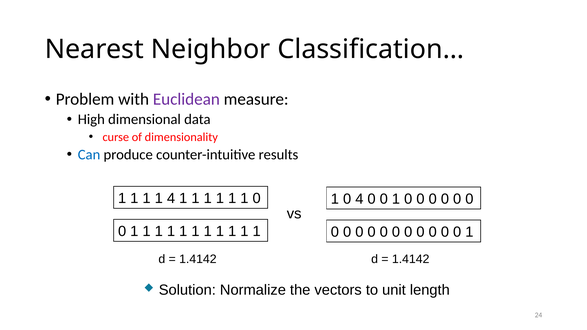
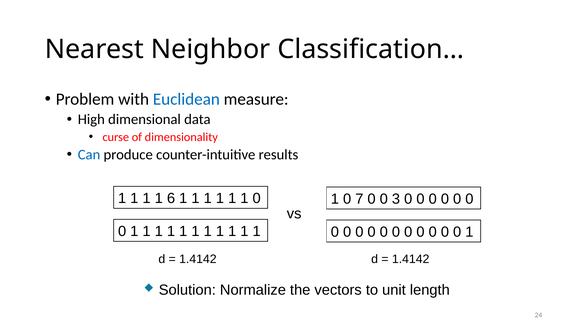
Euclidean colour: purple -> blue
1 4: 4 -> 6
0 4: 4 -> 7
1 at (396, 199): 1 -> 3
